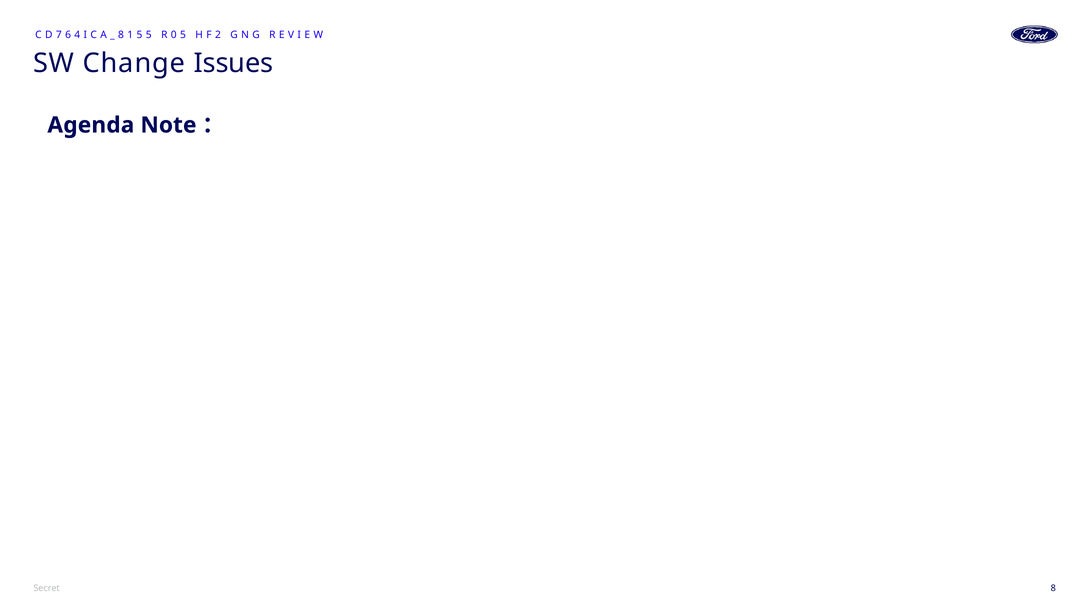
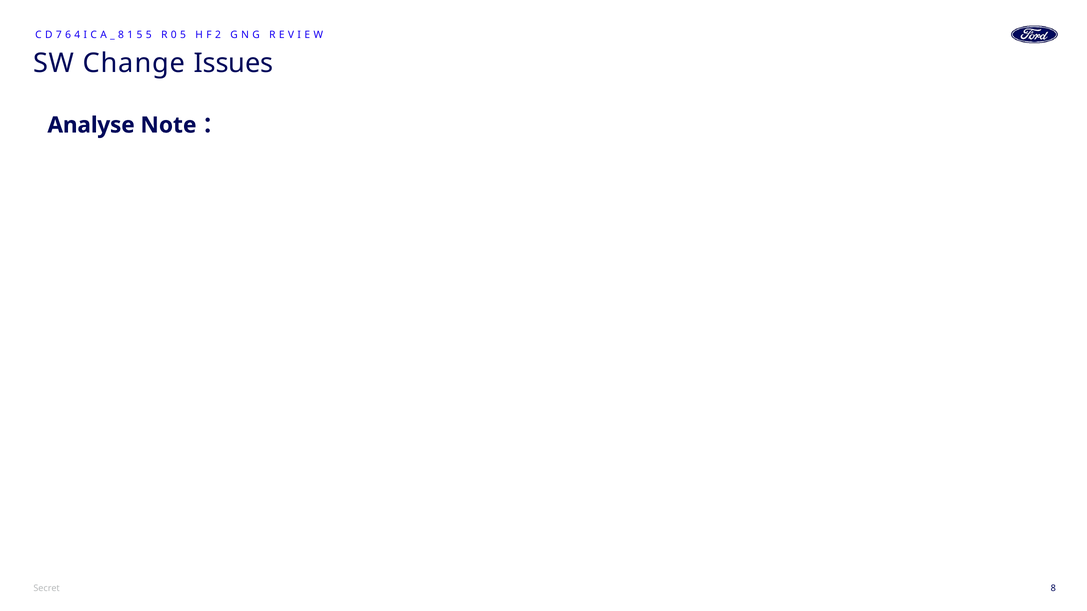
Agenda: Agenda -> Analyse
